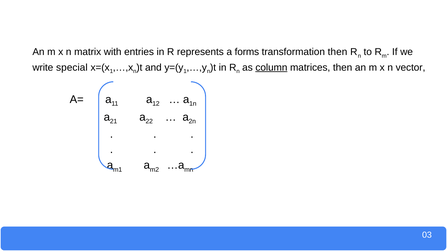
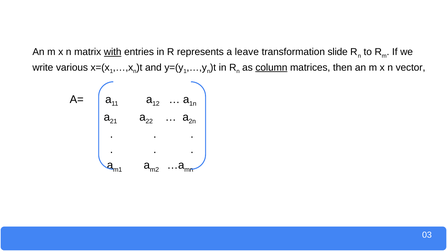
with underline: none -> present
forms: forms -> leave
transformation then: then -> slide
special: special -> various
